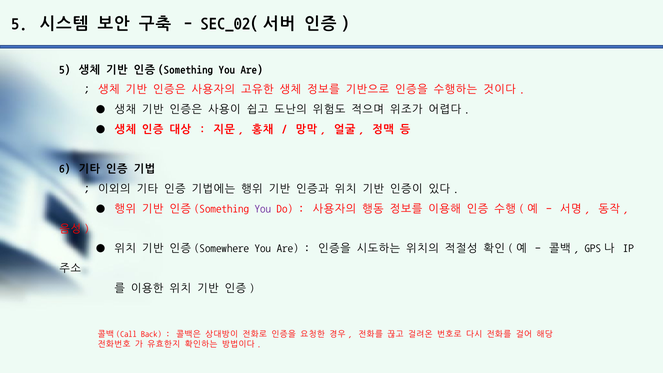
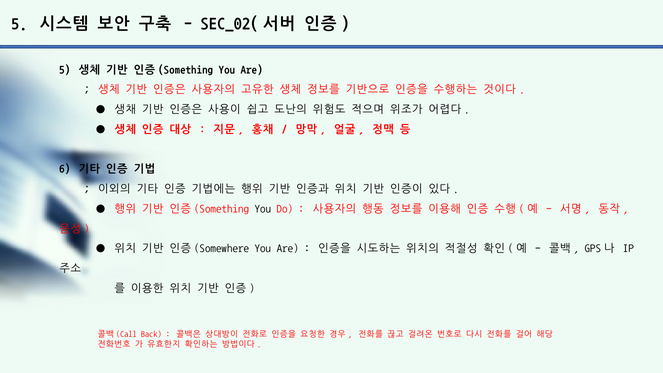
You at (263, 208) colour: purple -> black
